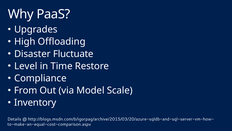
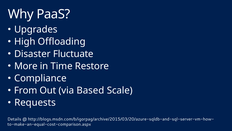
Level: Level -> More
Model: Model -> Based
Inventory: Inventory -> Requests
